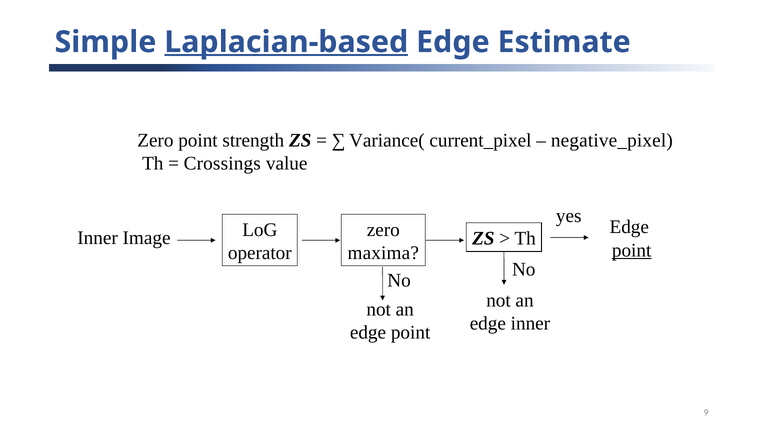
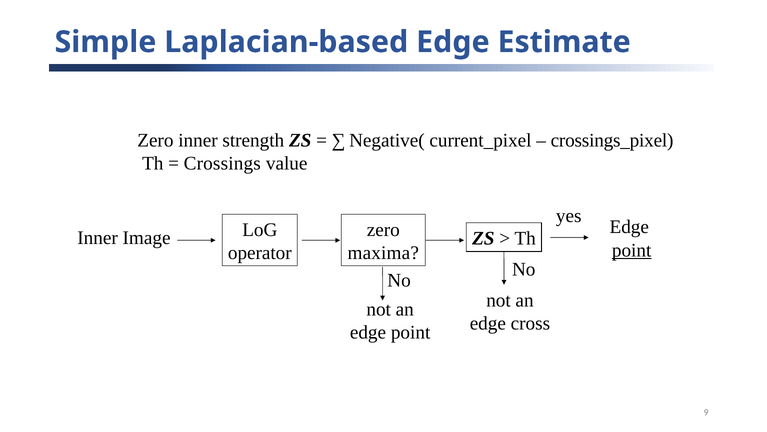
Laplacian-based underline: present -> none
Zero point: point -> inner
Variance(: Variance( -> Negative(
negative_pixel: negative_pixel -> crossings_pixel
edge inner: inner -> cross
